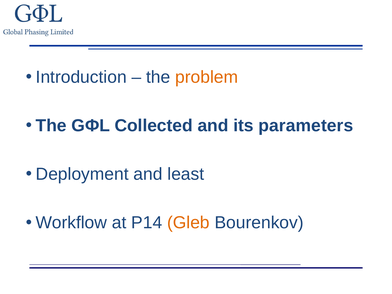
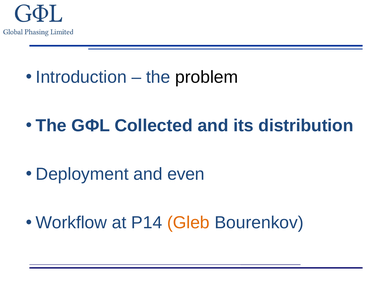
problem colour: orange -> black
parameters: parameters -> distribution
least: least -> even
